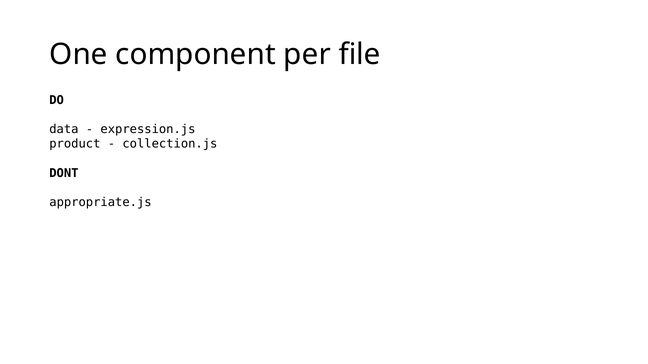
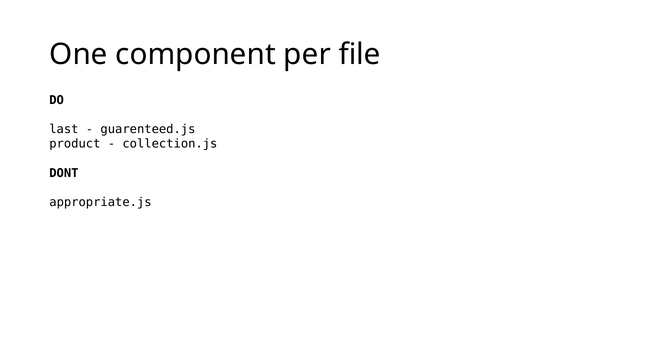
data: data -> last
expression.js: expression.js -> guarenteed.js
